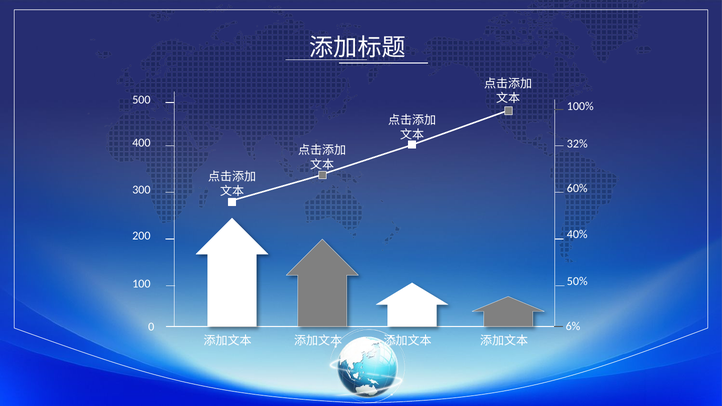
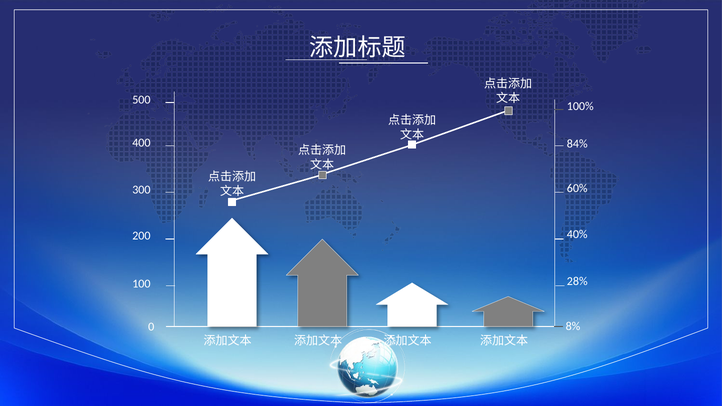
32%: 32% -> 84%
50%: 50% -> 28%
6%: 6% -> 8%
